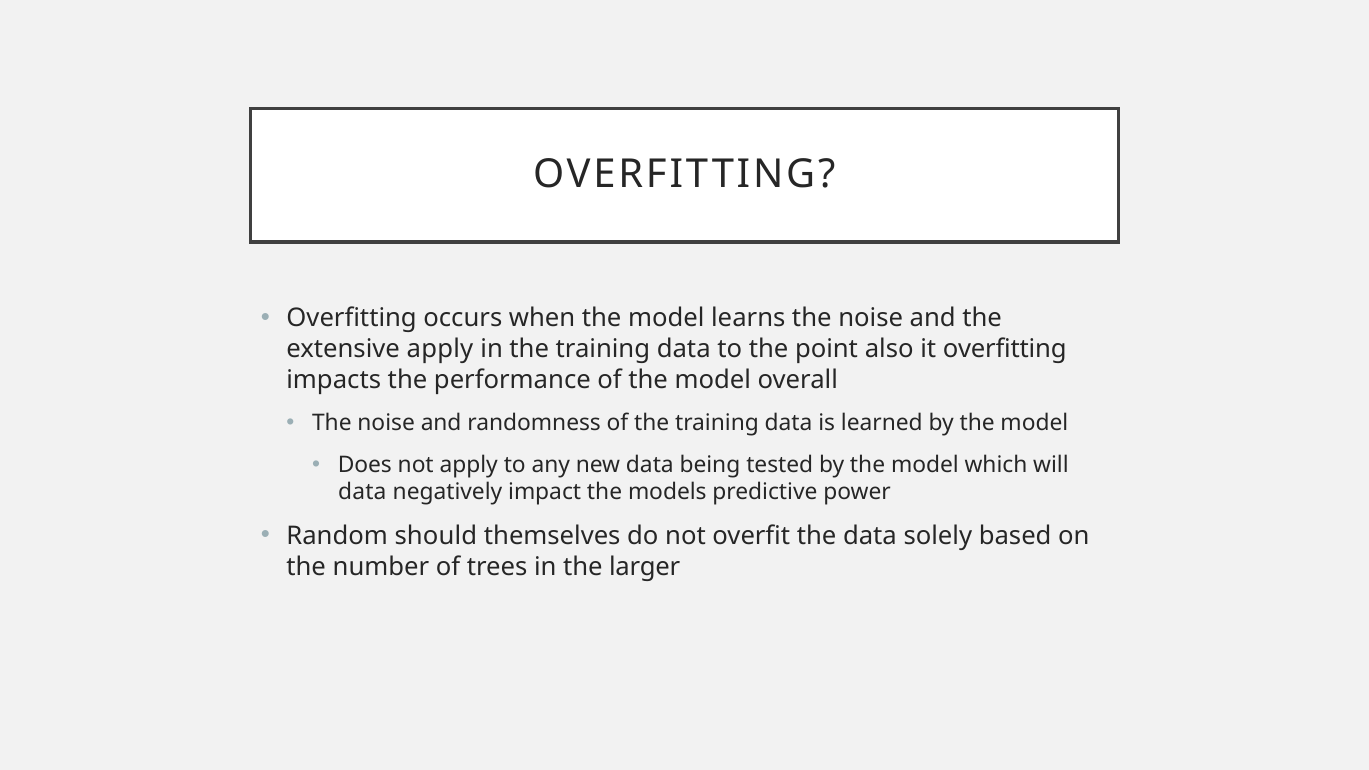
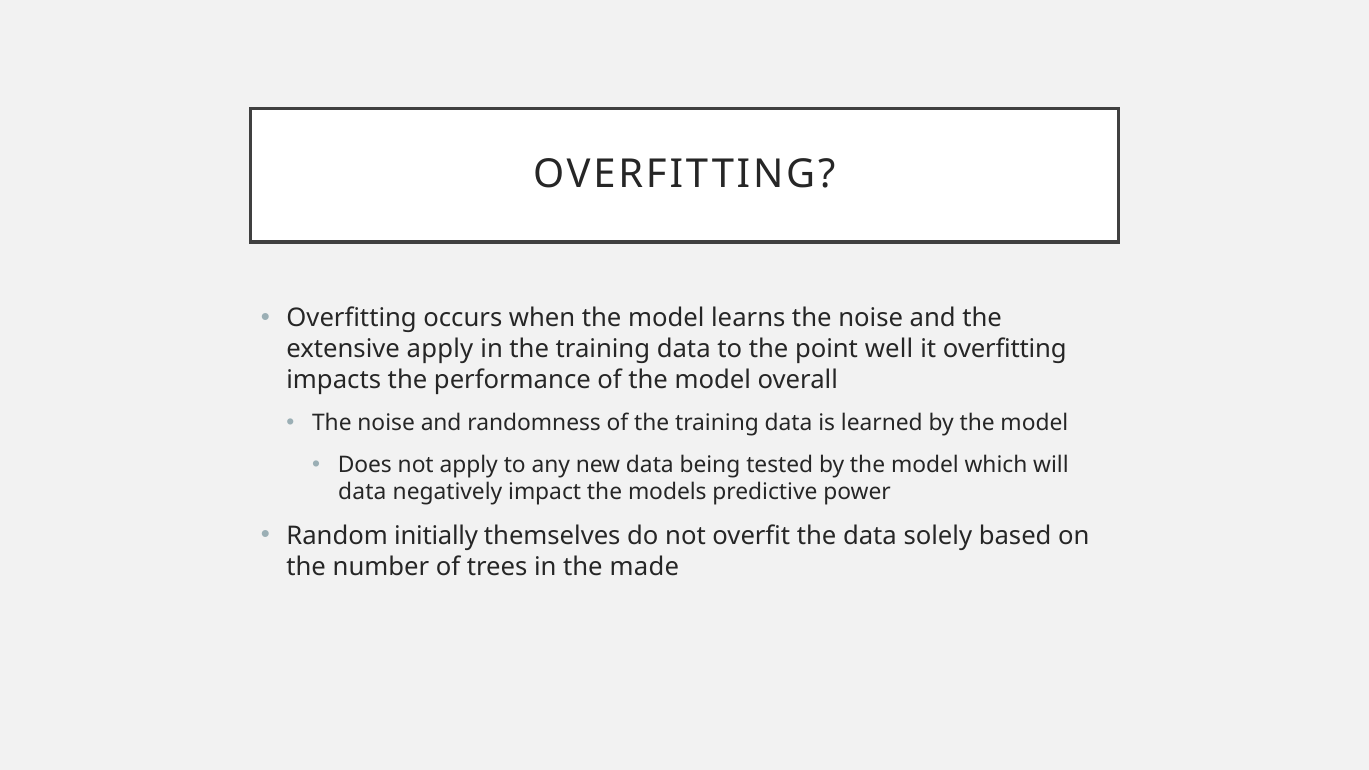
also: also -> well
should: should -> initially
larger: larger -> made
